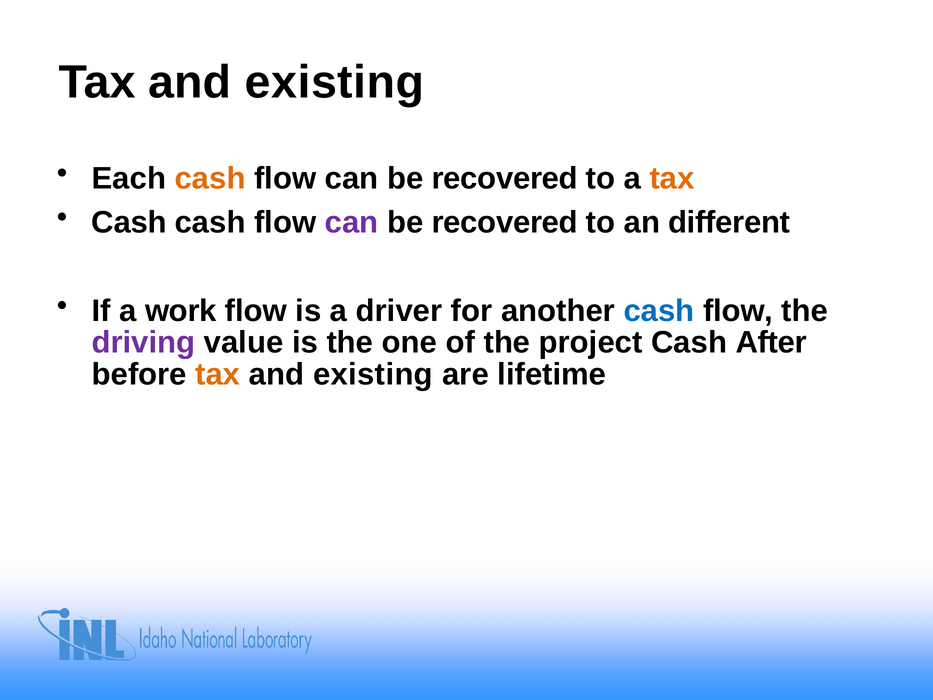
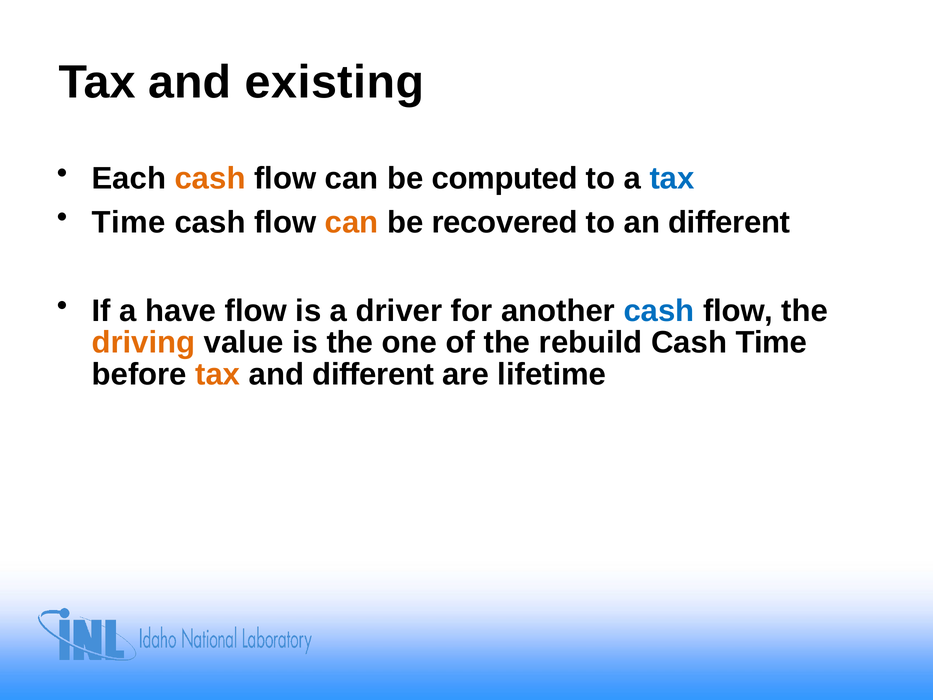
recovered at (505, 178): recovered -> computed
tax at (672, 178) colour: orange -> blue
Cash at (129, 222): Cash -> Time
can at (352, 222) colour: purple -> orange
work: work -> have
driving colour: purple -> orange
project: project -> rebuild
Cash After: After -> Time
existing at (373, 374): existing -> different
